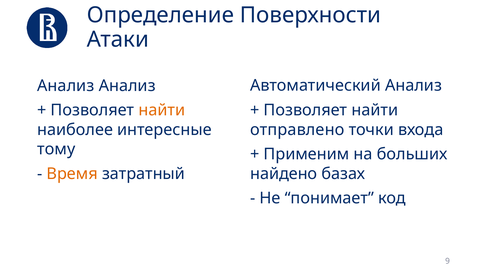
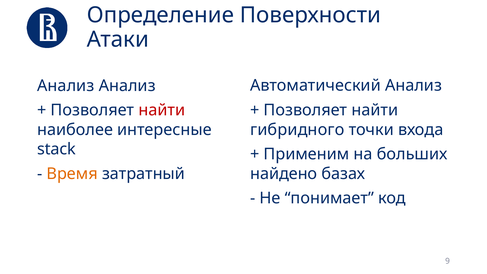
найти at (162, 110) colour: orange -> red
отправлено: отправлено -> гибридного
тому: тому -> stack
